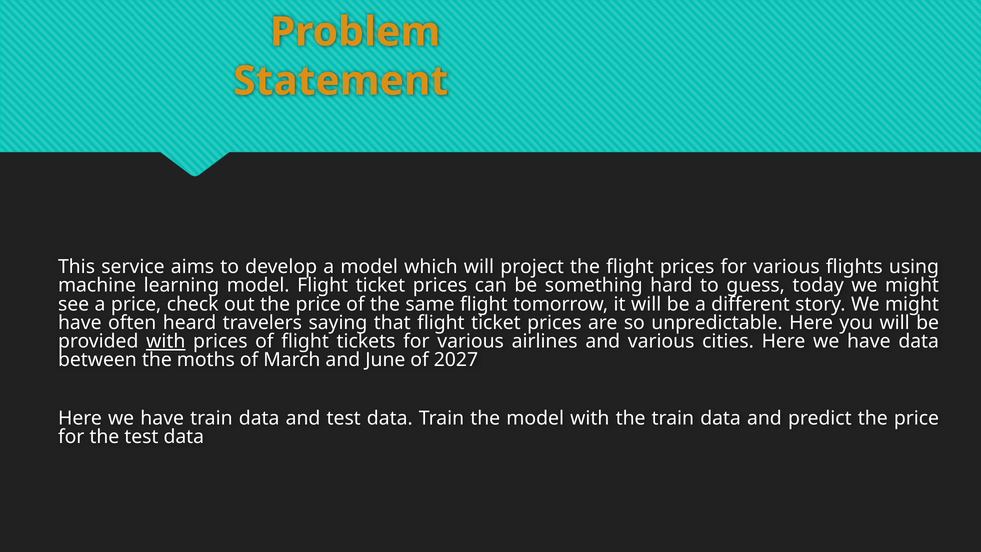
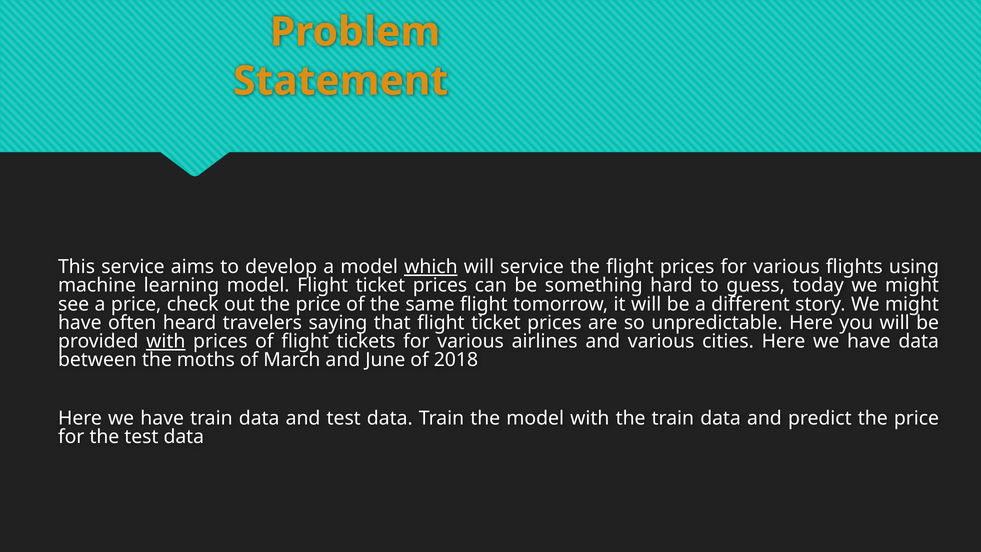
which underline: none -> present
will project: project -> service
2027: 2027 -> 2018
